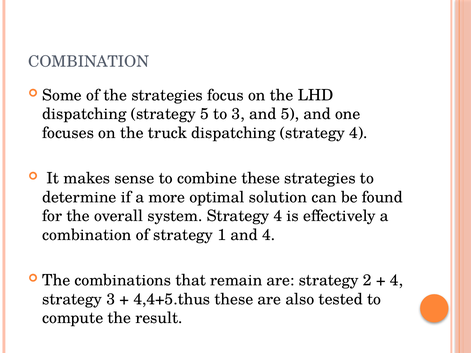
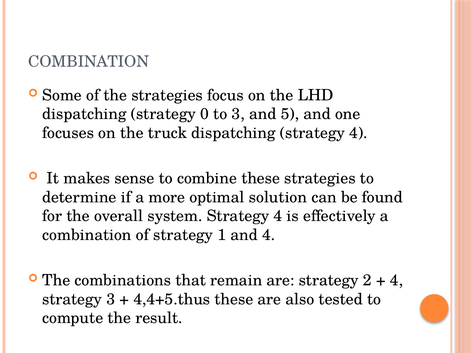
strategy 5: 5 -> 0
